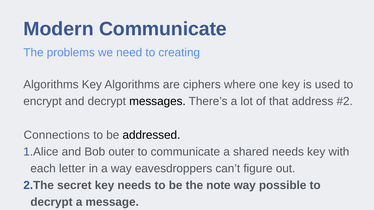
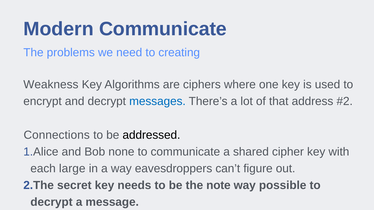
Algorithms at (51, 85): Algorithms -> Weakness
messages colour: black -> blue
outer: outer -> none
shared needs: needs -> cipher
letter: letter -> large
